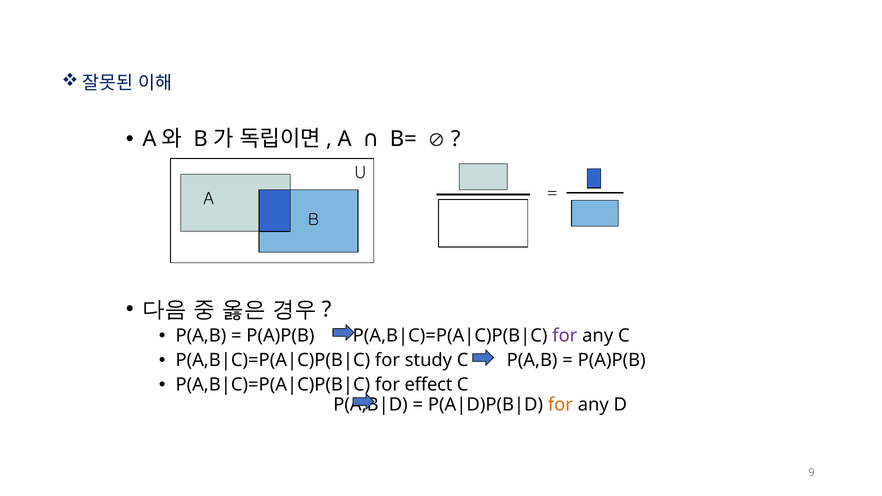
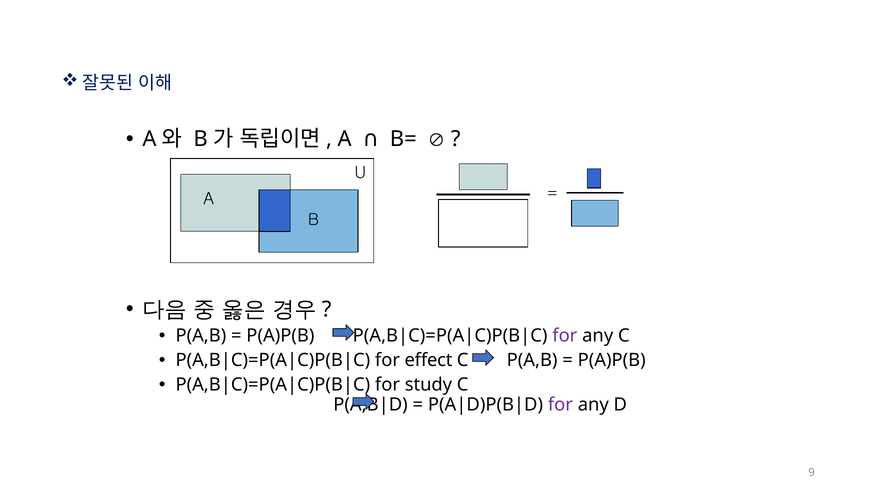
study: study -> effect
effect: effect -> study
for at (560, 405) colour: orange -> purple
